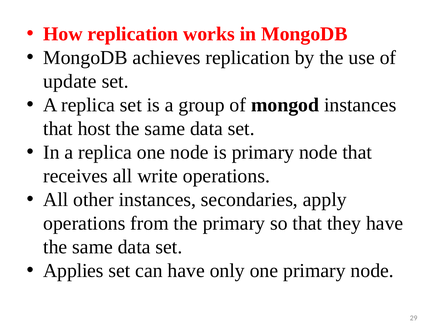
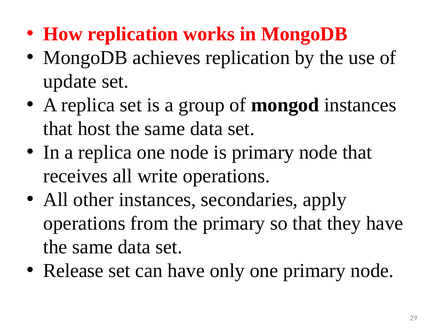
Applies: Applies -> Release
